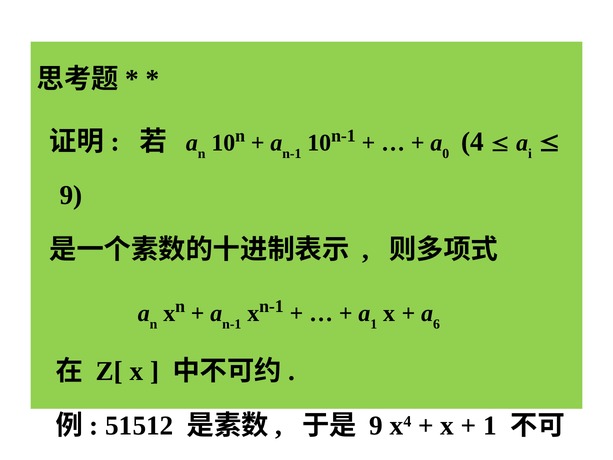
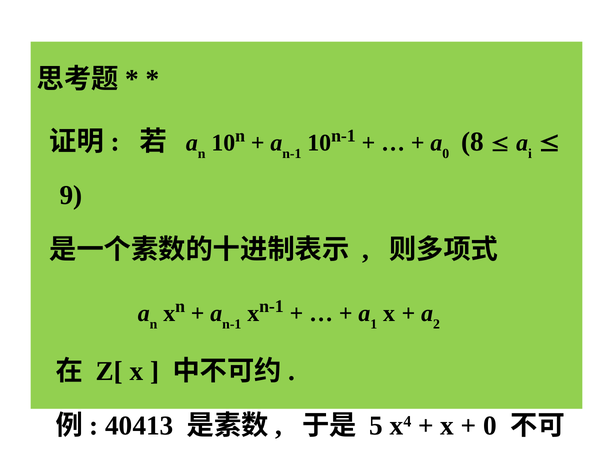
4: 4 -> 8
6: 6 -> 2
51512: 51512 -> 40413
9 at (376, 426): 9 -> 5
1 at (490, 426): 1 -> 0
